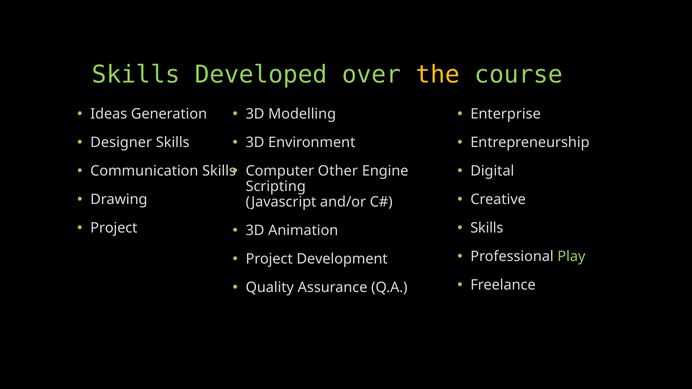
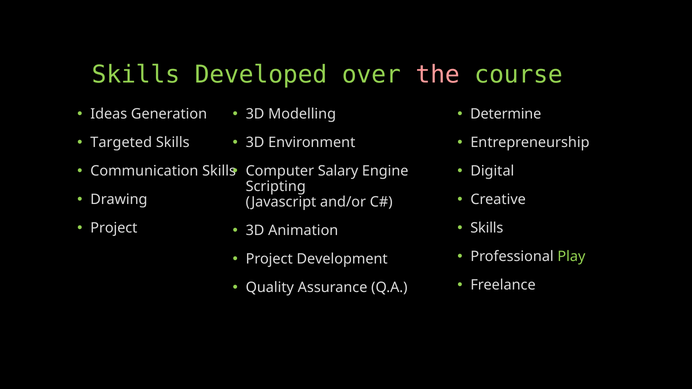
the colour: yellow -> pink
Enterprise: Enterprise -> Determine
Designer: Designer -> Targeted
Other: Other -> Salary
